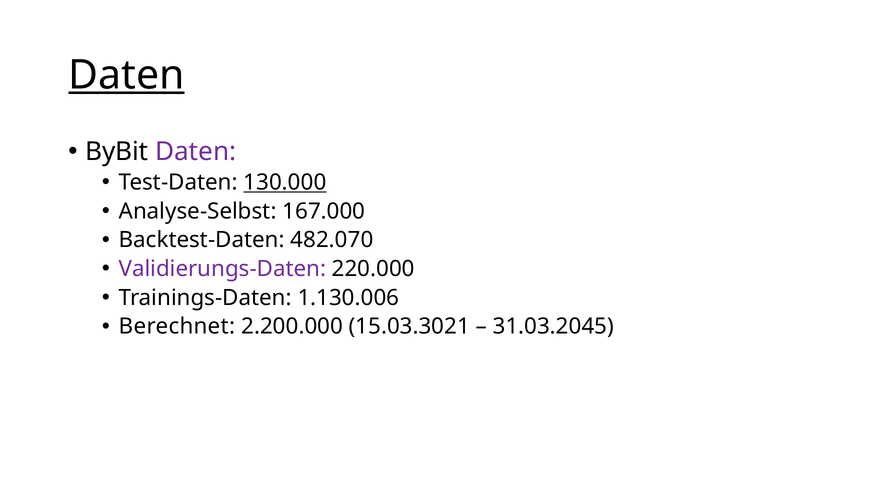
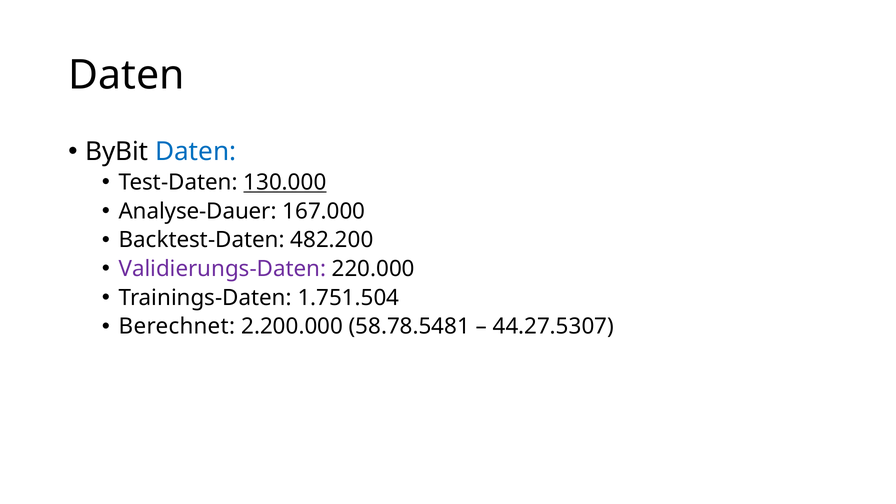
Daten at (126, 75) underline: present -> none
Daten at (196, 151) colour: purple -> blue
Analyse-Selbst: Analyse-Selbst -> Analyse-Dauer
482.070: 482.070 -> 482.200
1.130.006: 1.130.006 -> 1.751.504
15.03.3021: 15.03.3021 -> 58.78.5481
31.03.2045: 31.03.2045 -> 44.27.5307
